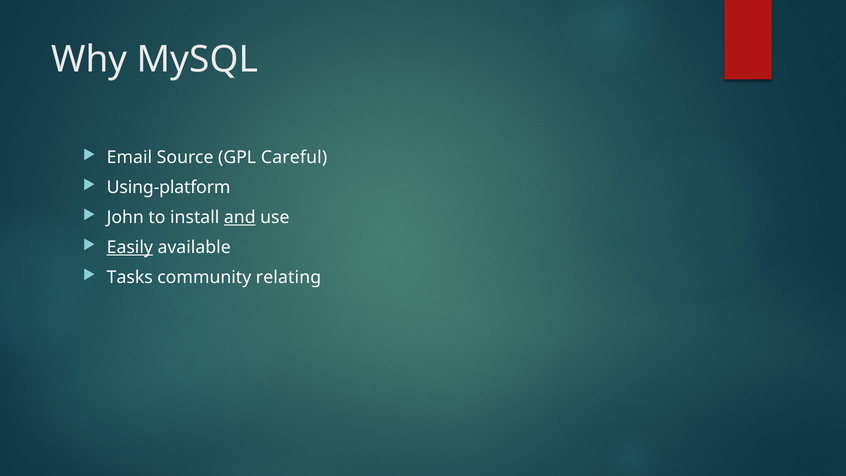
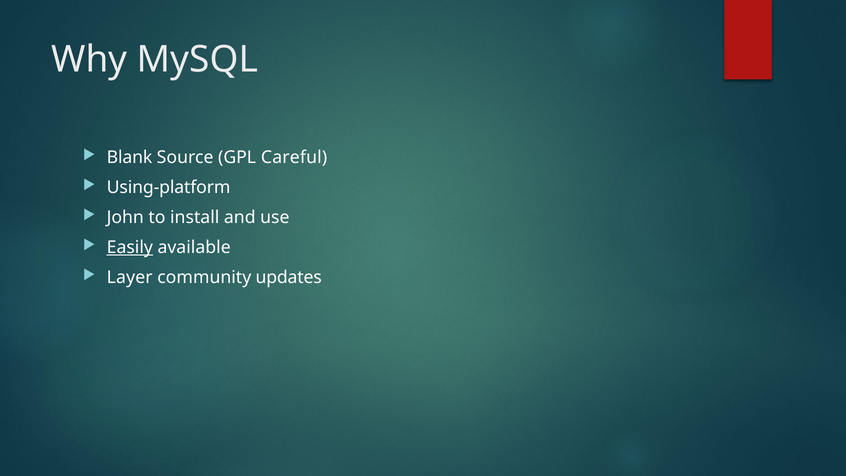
Email: Email -> Blank
and underline: present -> none
Tasks: Tasks -> Layer
relating: relating -> updates
